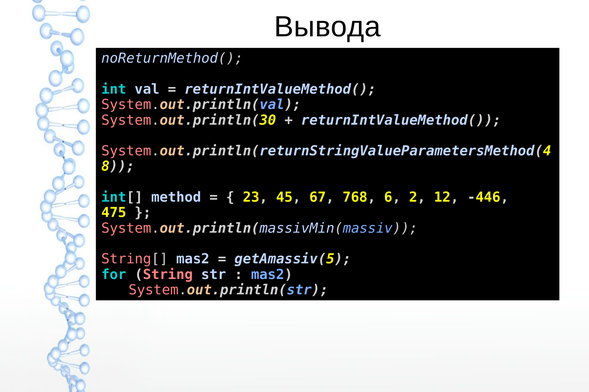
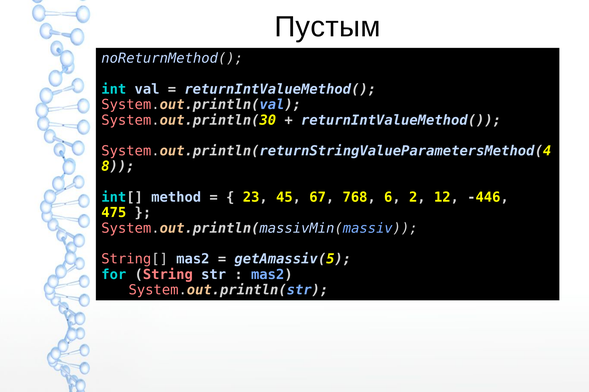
Вывода: Вывода -> Пустым
